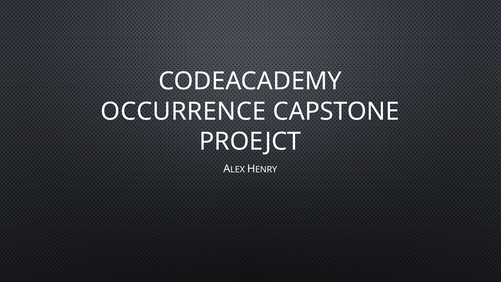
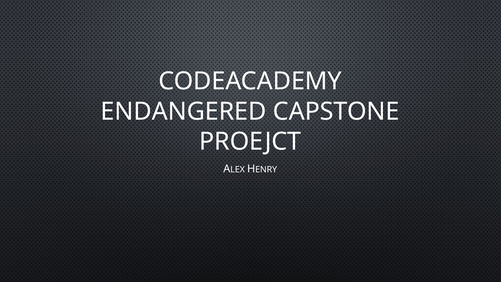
OCCURRENCE: OCCURRENCE -> ENDANGERED
